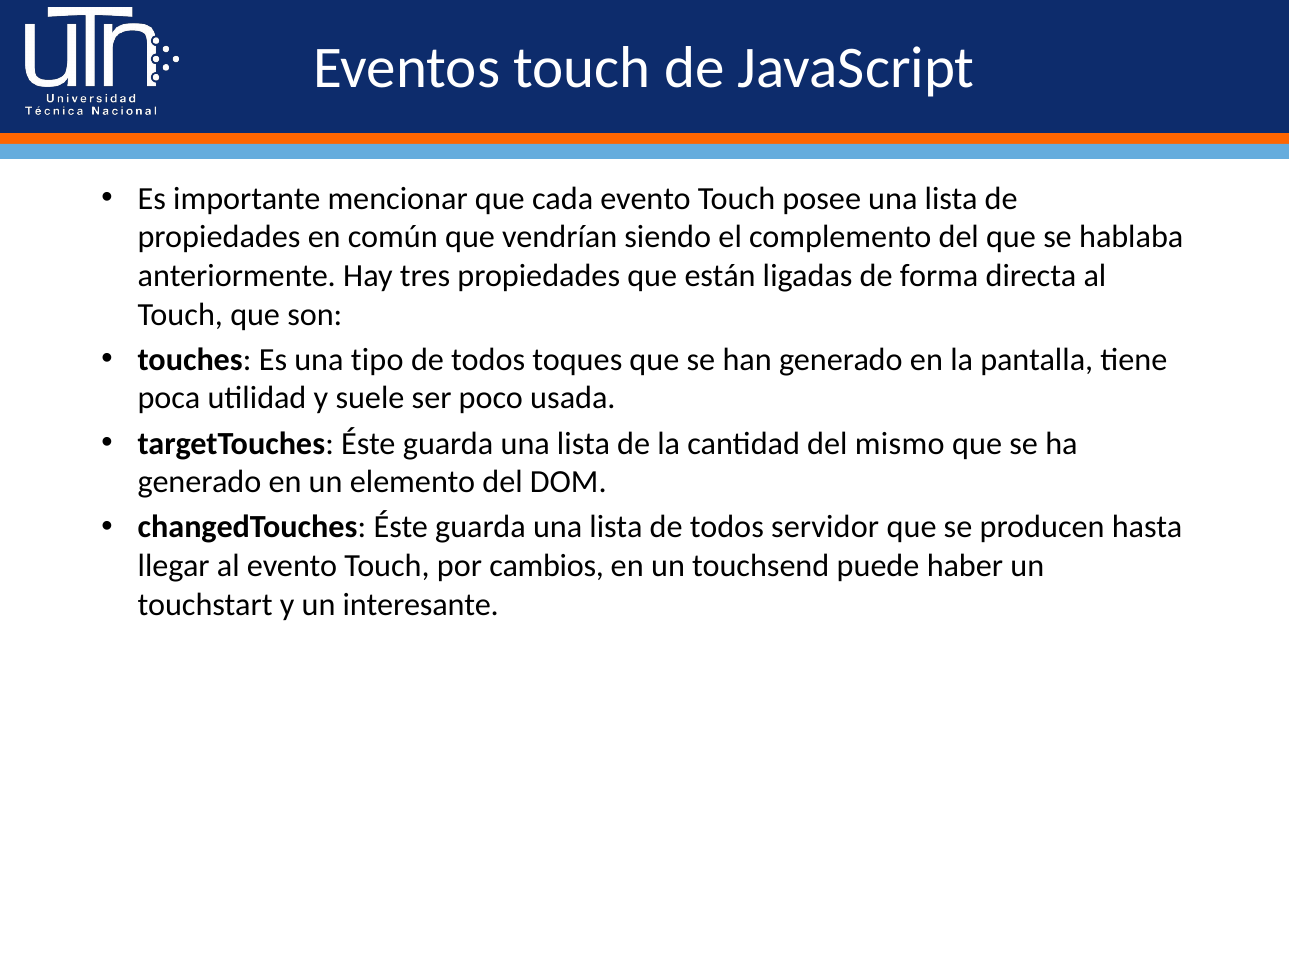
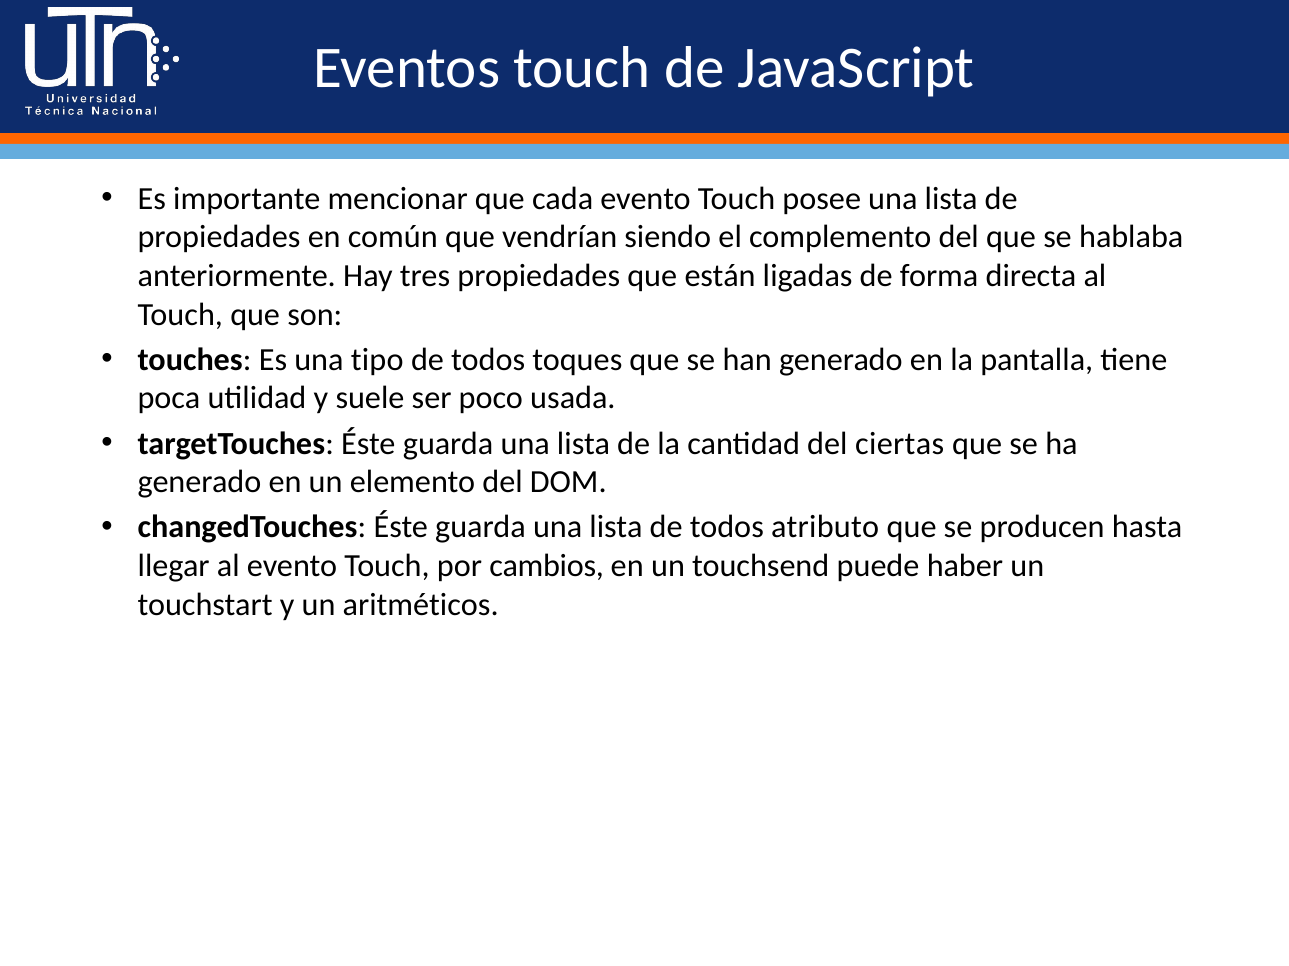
mismo: mismo -> ciertas
servidor: servidor -> atributo
interesante: interesante -> aritméticos
